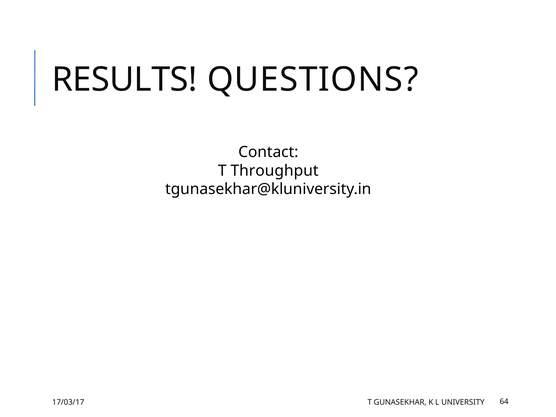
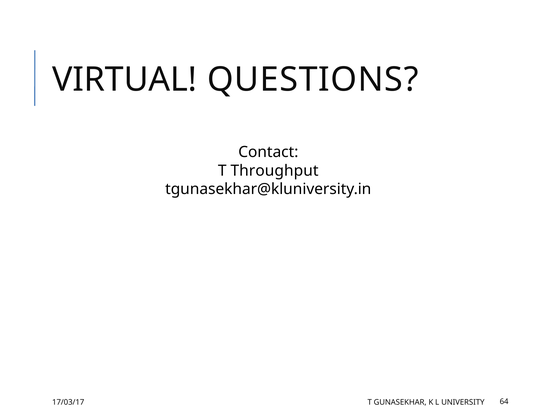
RESULTS: RESULTS -> VIRTUAL
